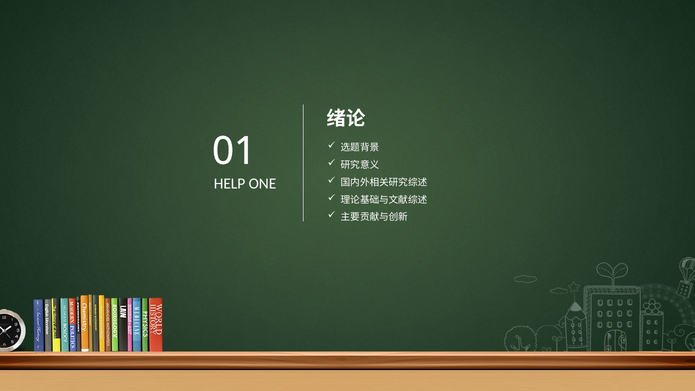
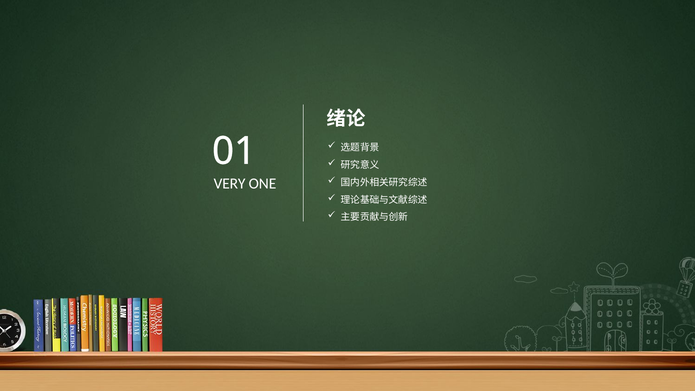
HELP: HELP -> VERY
